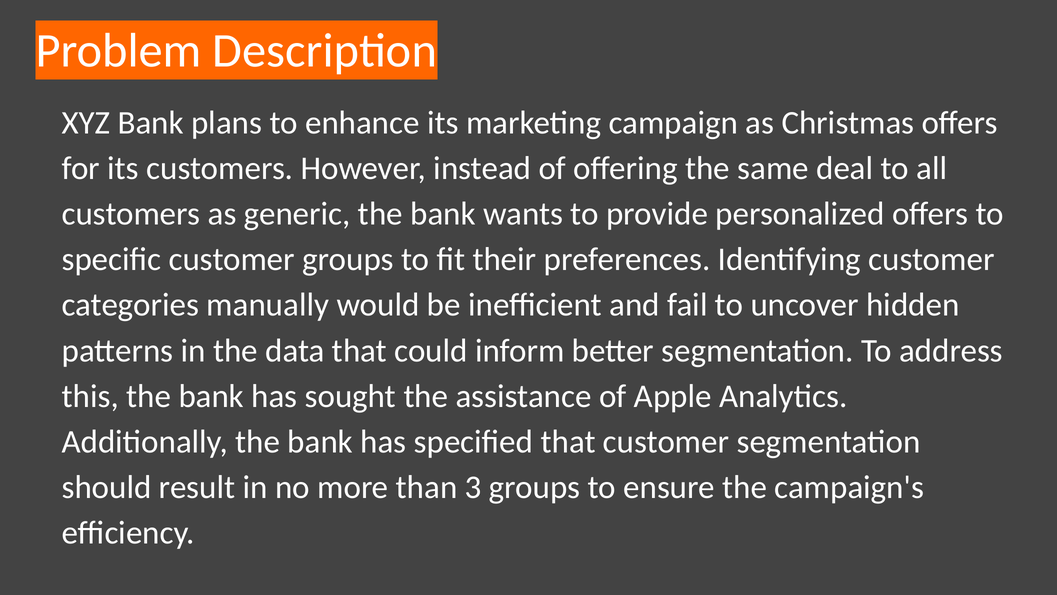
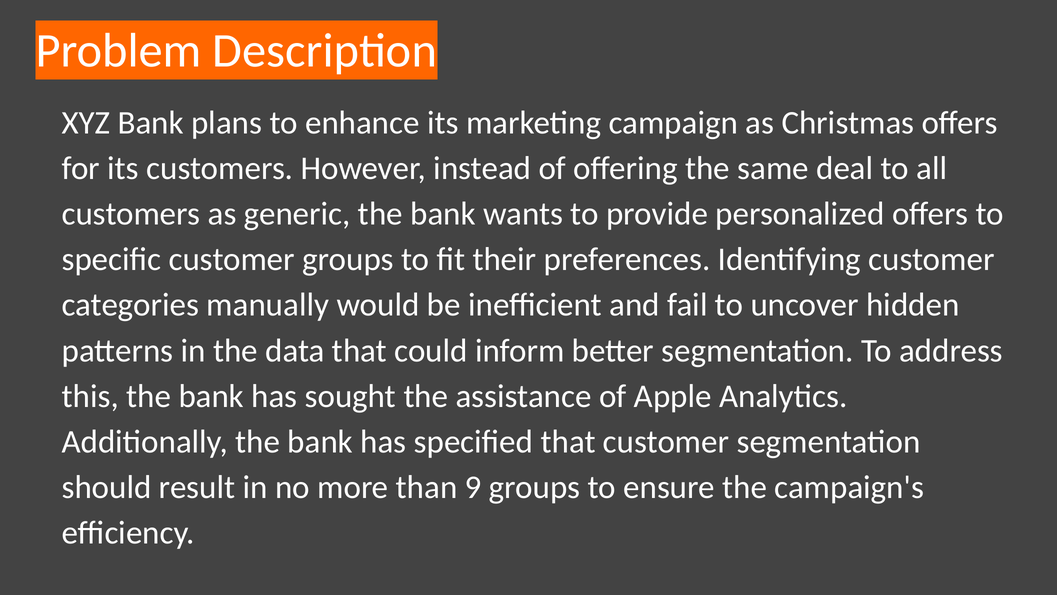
3: 3 -> 9
